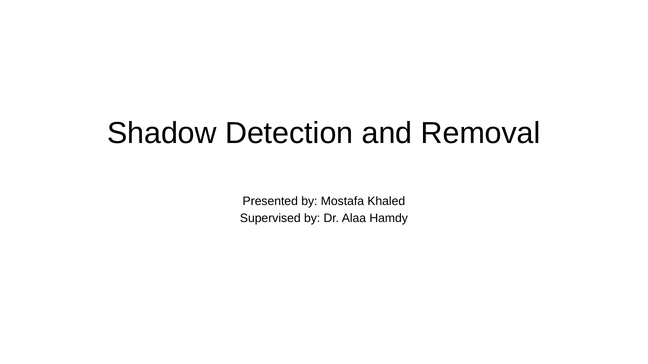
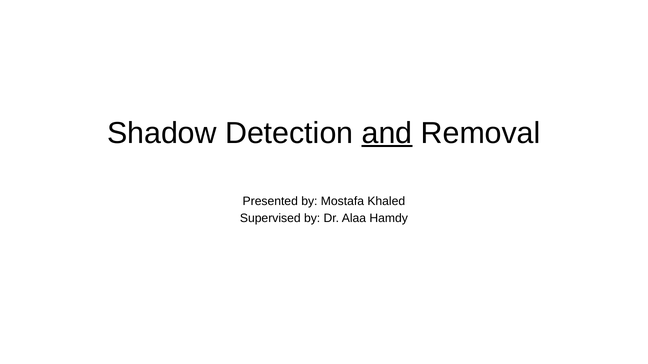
and underline: none -> present
